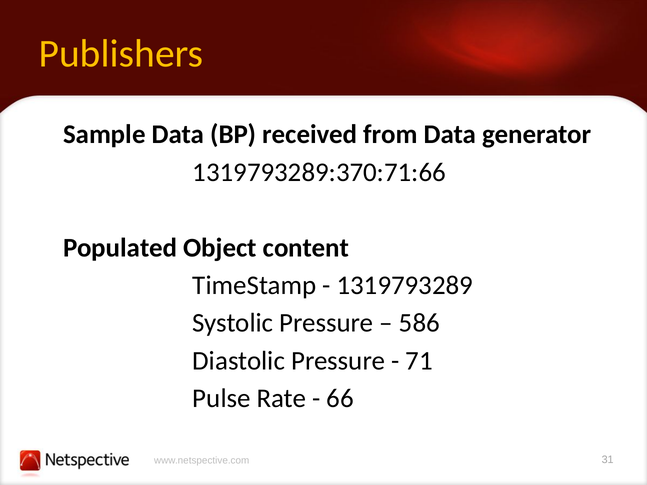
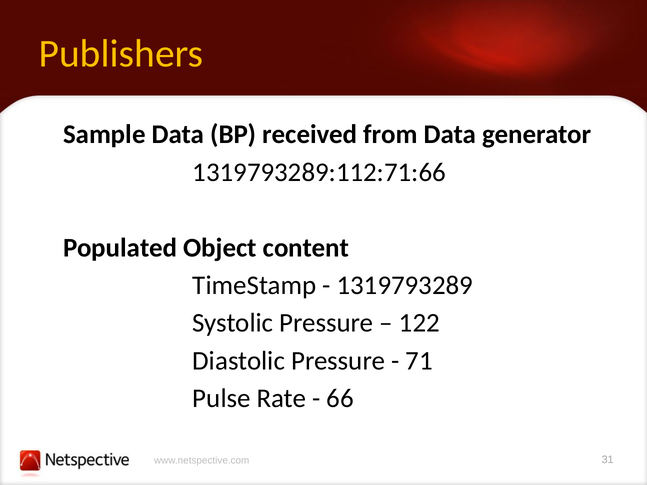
1319793289:370:71:66: 1319793289:370:71:66 -> 1319793289:112:71:66
586: 586 -> 122
